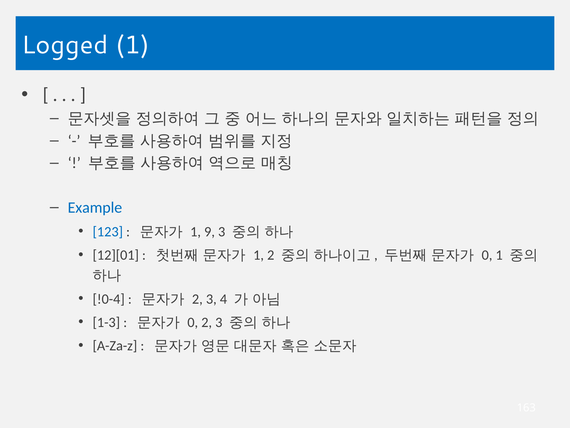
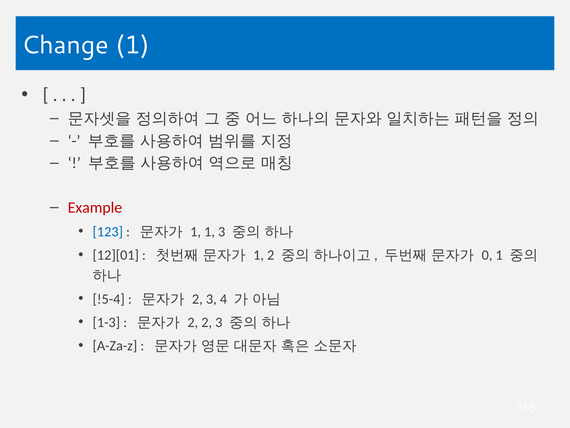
Logged: Logged -> Change
Example colour: blue -> red
1 9: 9 -> 1
!0-4: !0-4 -> !5-4
0 at (193, 322): 0 -> 2
